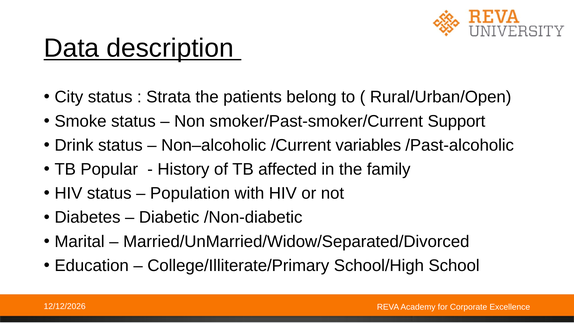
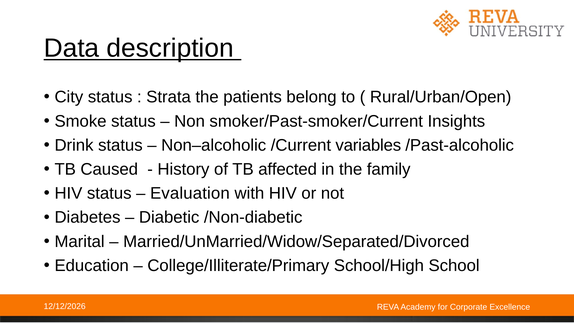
Support: Support -> Insights
Popular: Popular -> Caused
Population: Population -> Evaluation
